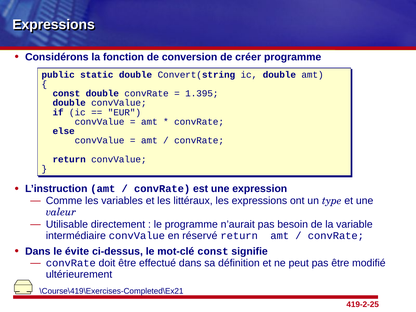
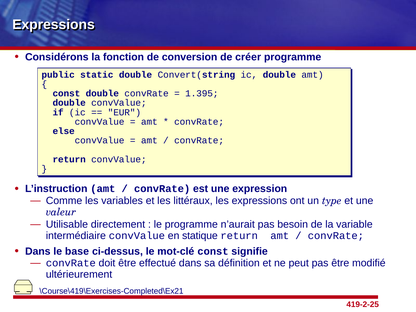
réservé: réservé -> statique
évite: évite -> base
